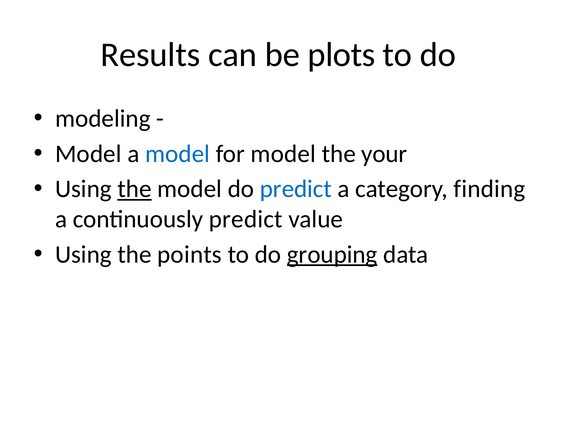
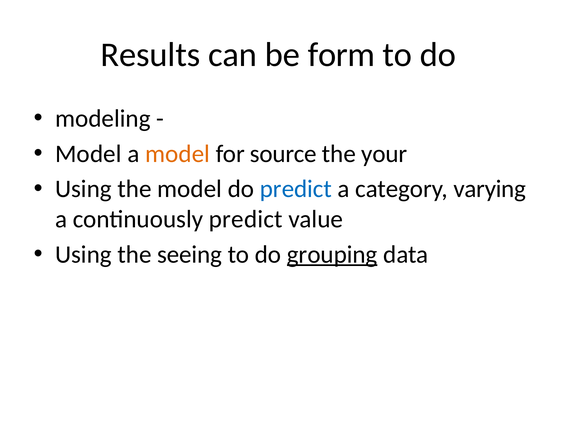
plots: plots -> form
model at (178, 154) colour: blue -> orange
for model: model -> source
the at (135, 189) underline: present -> none
finding: finding -> varying
points: points -> seeing
